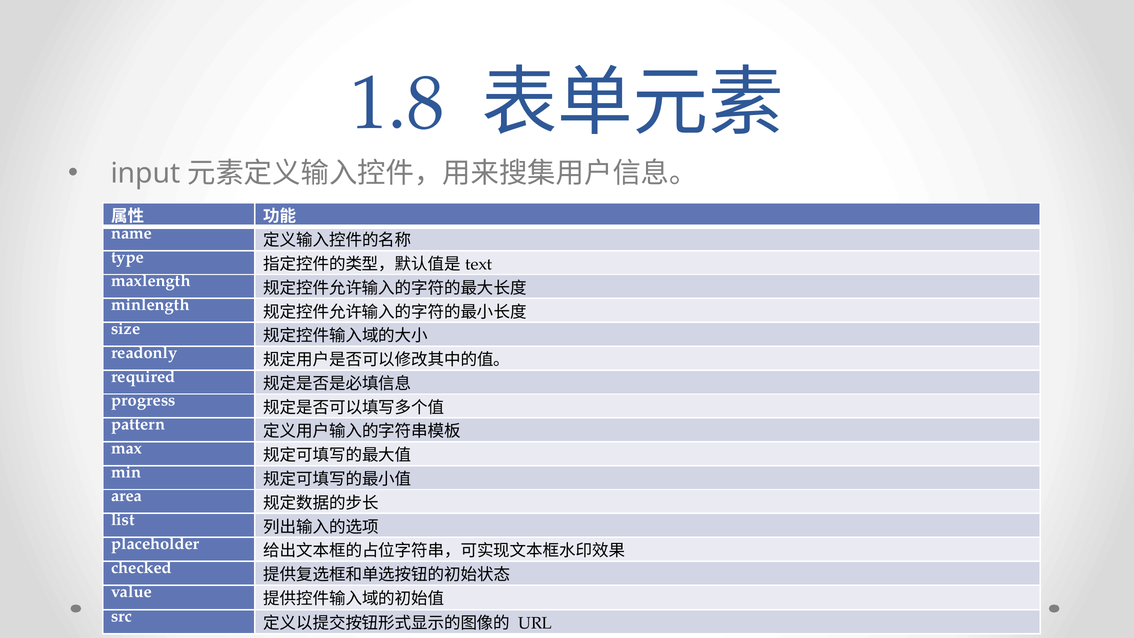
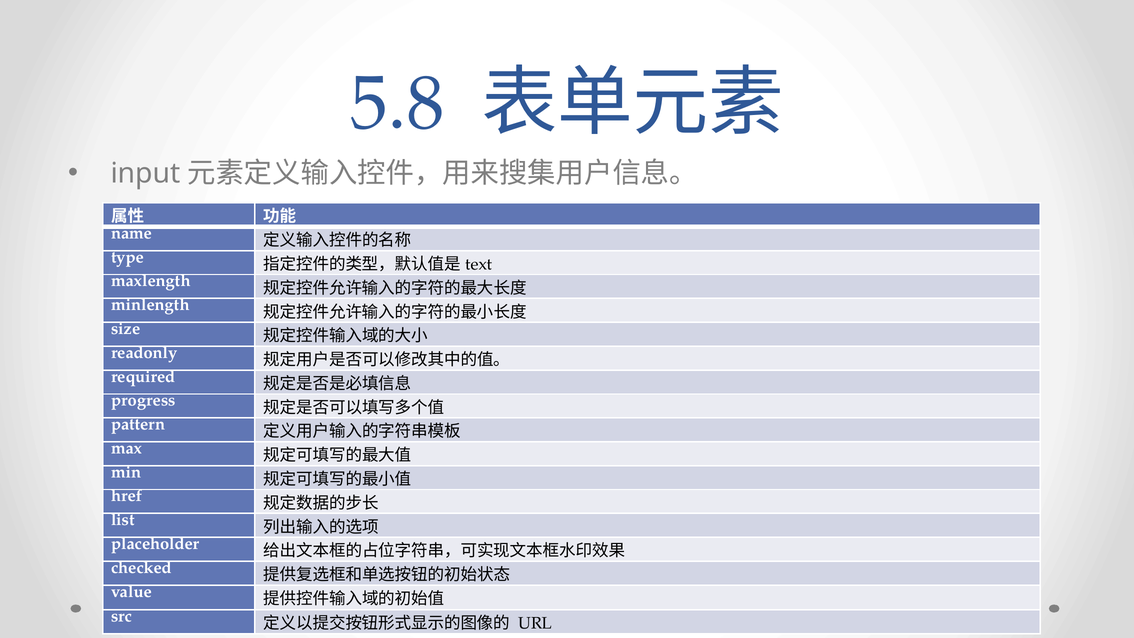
1.8: 1.8 -> 5.8
area: area -> href
